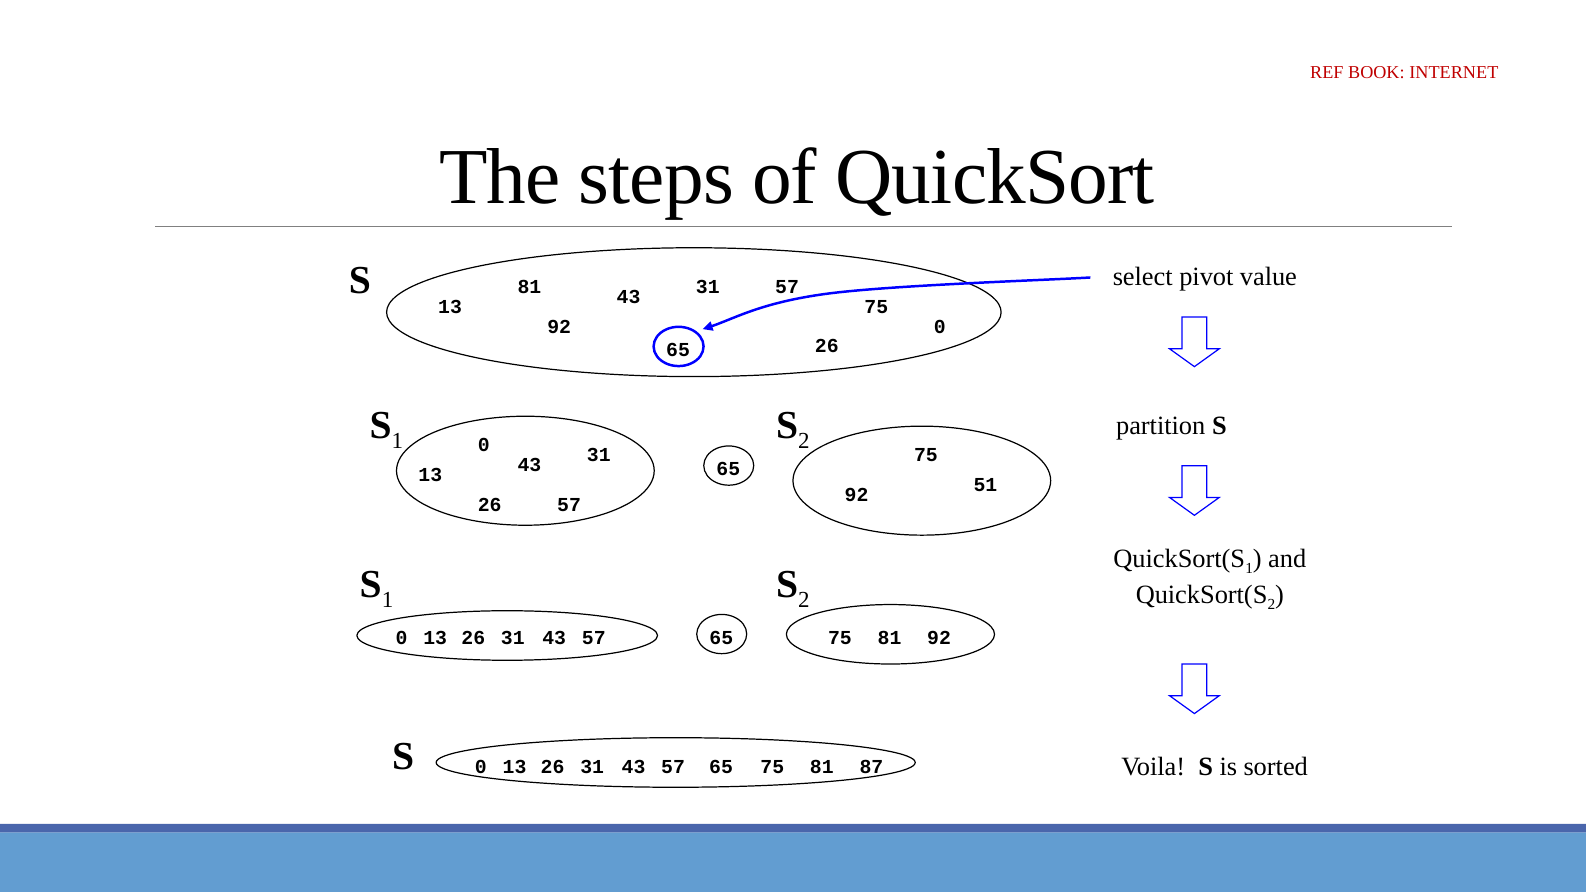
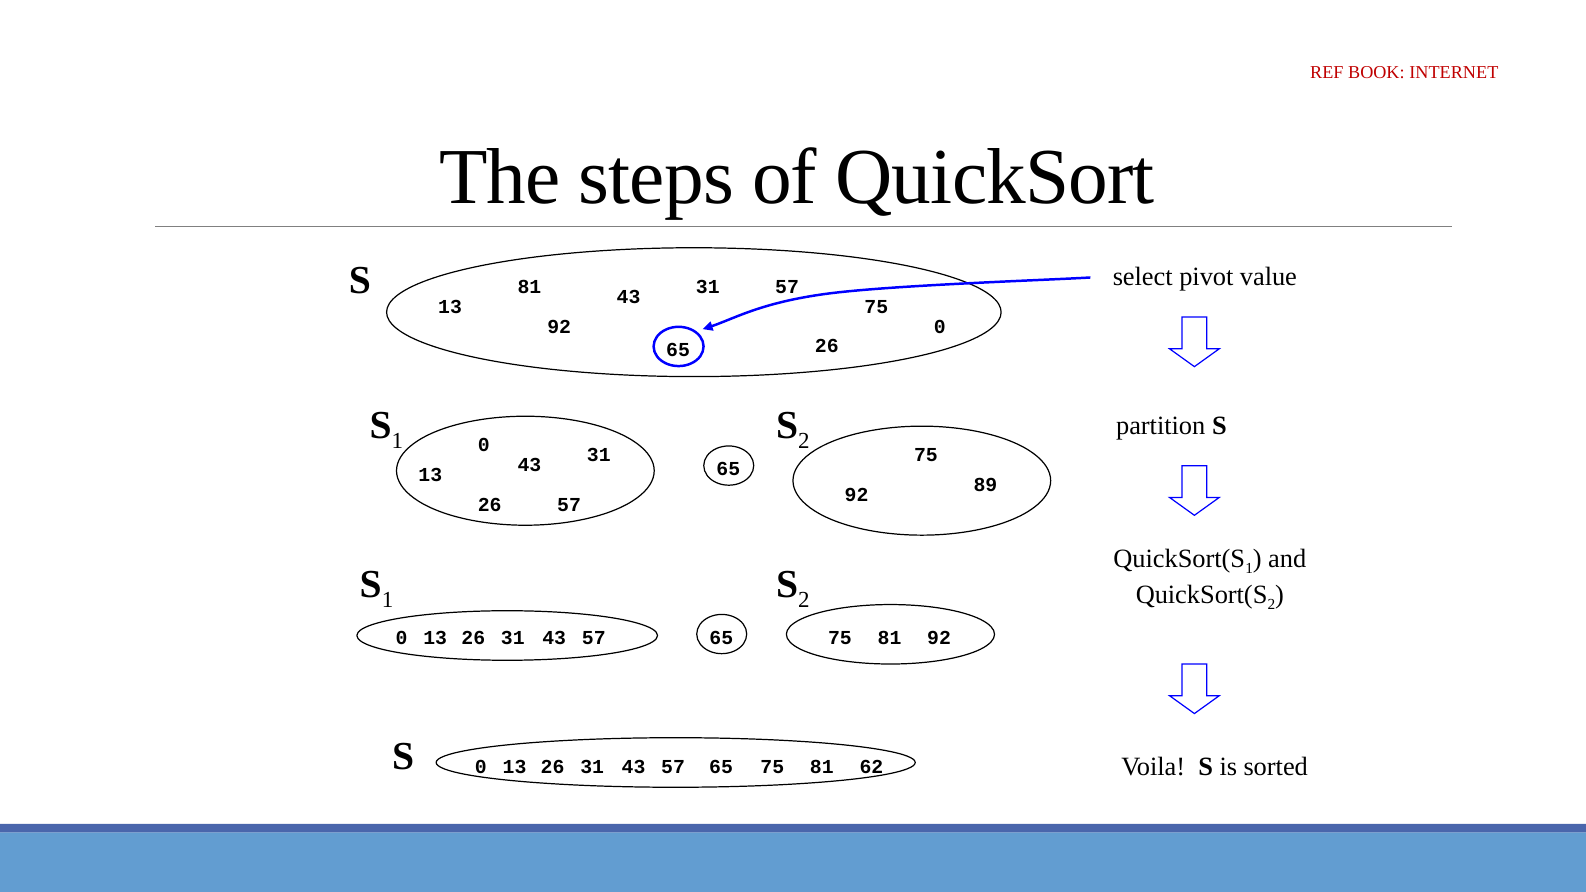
51: 51 -> 89
87: 87 -> 62
